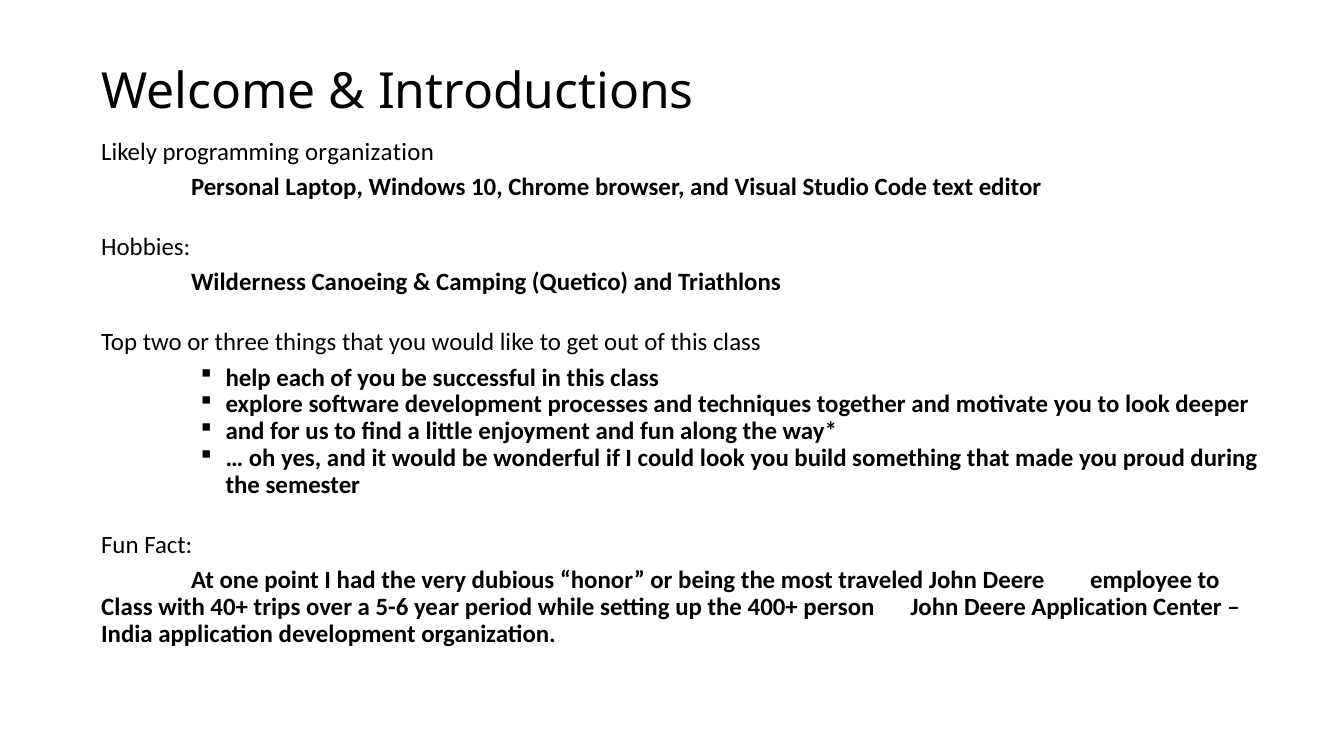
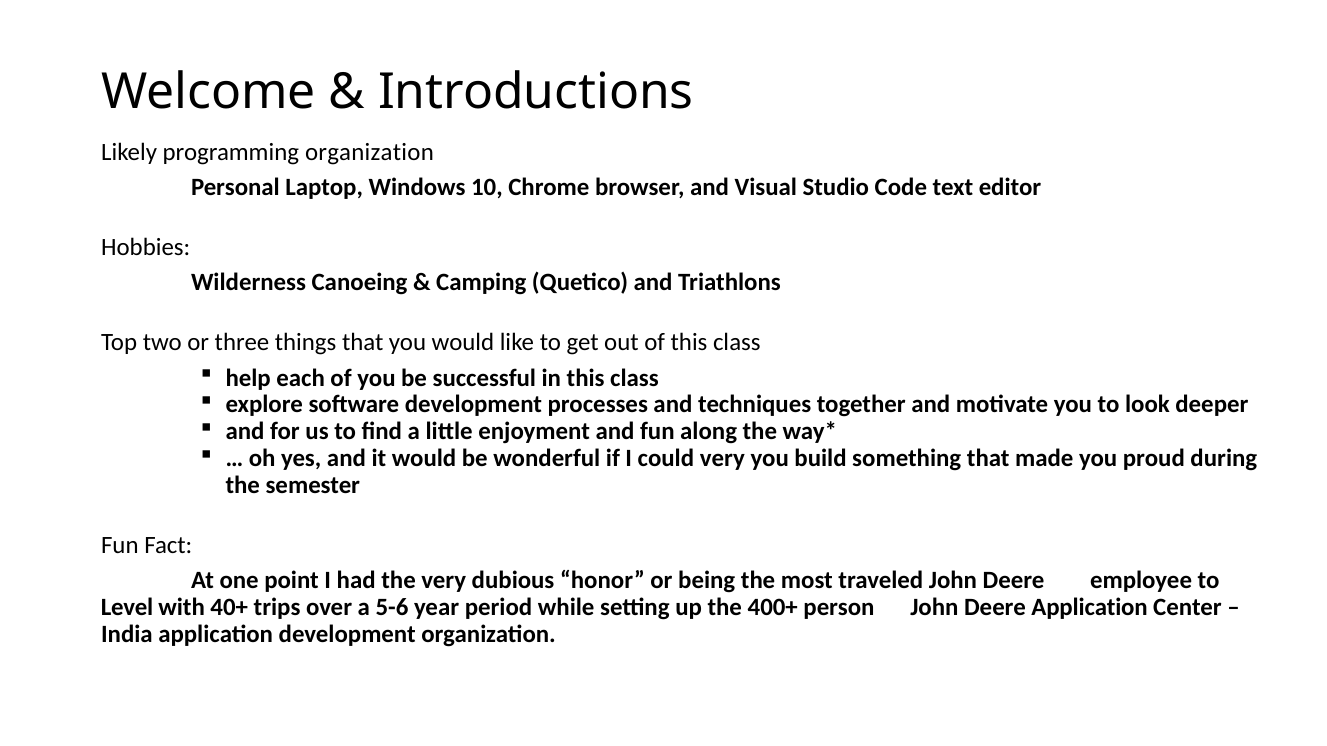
could look: look -> very
Class at (127, 608): Class -> Level
